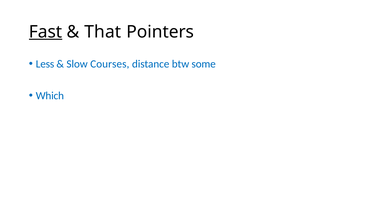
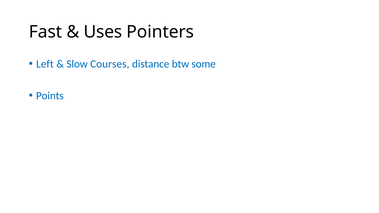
Fast underline: present -> none
That: That -> Uses
Less: Less -> Left
Which: Which -> Points
